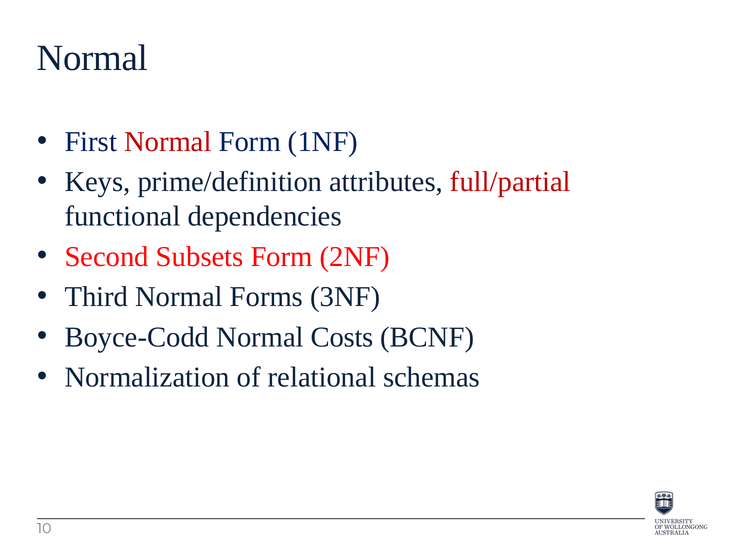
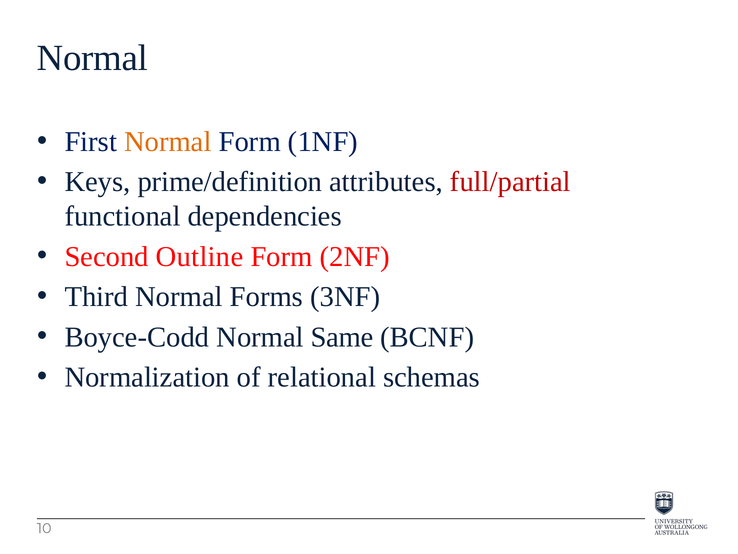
Normal at (168, 141) colour: red -> orange
Subsets: Subsets -> Outline
Costs: Costs -> Same
